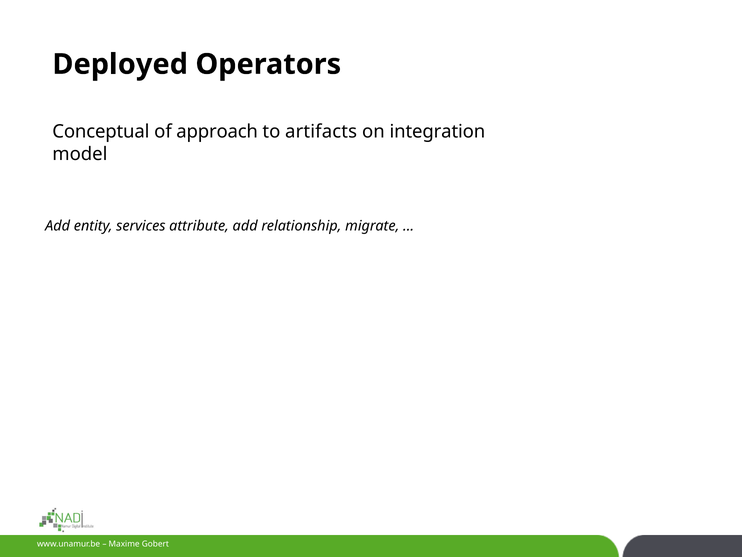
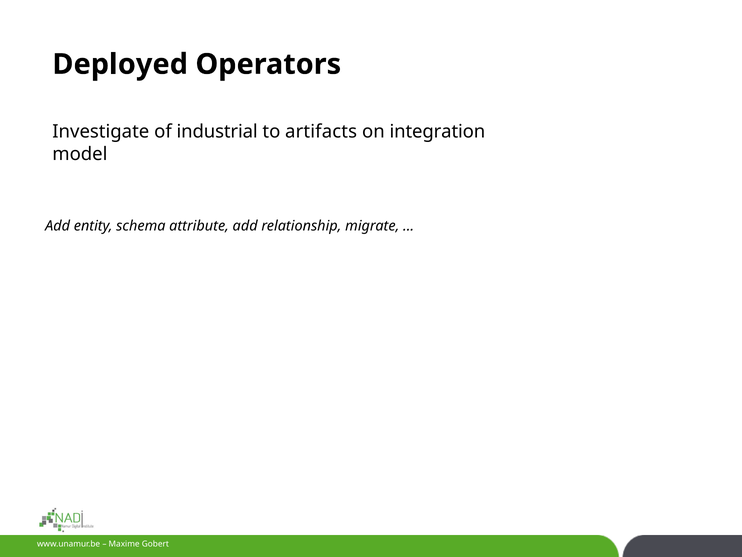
Conceptual: Conceptual -> Investigate
approach: approach -> industrial
services: services -> schema
